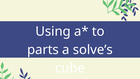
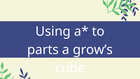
solve’s: solve’s -> grow’s
